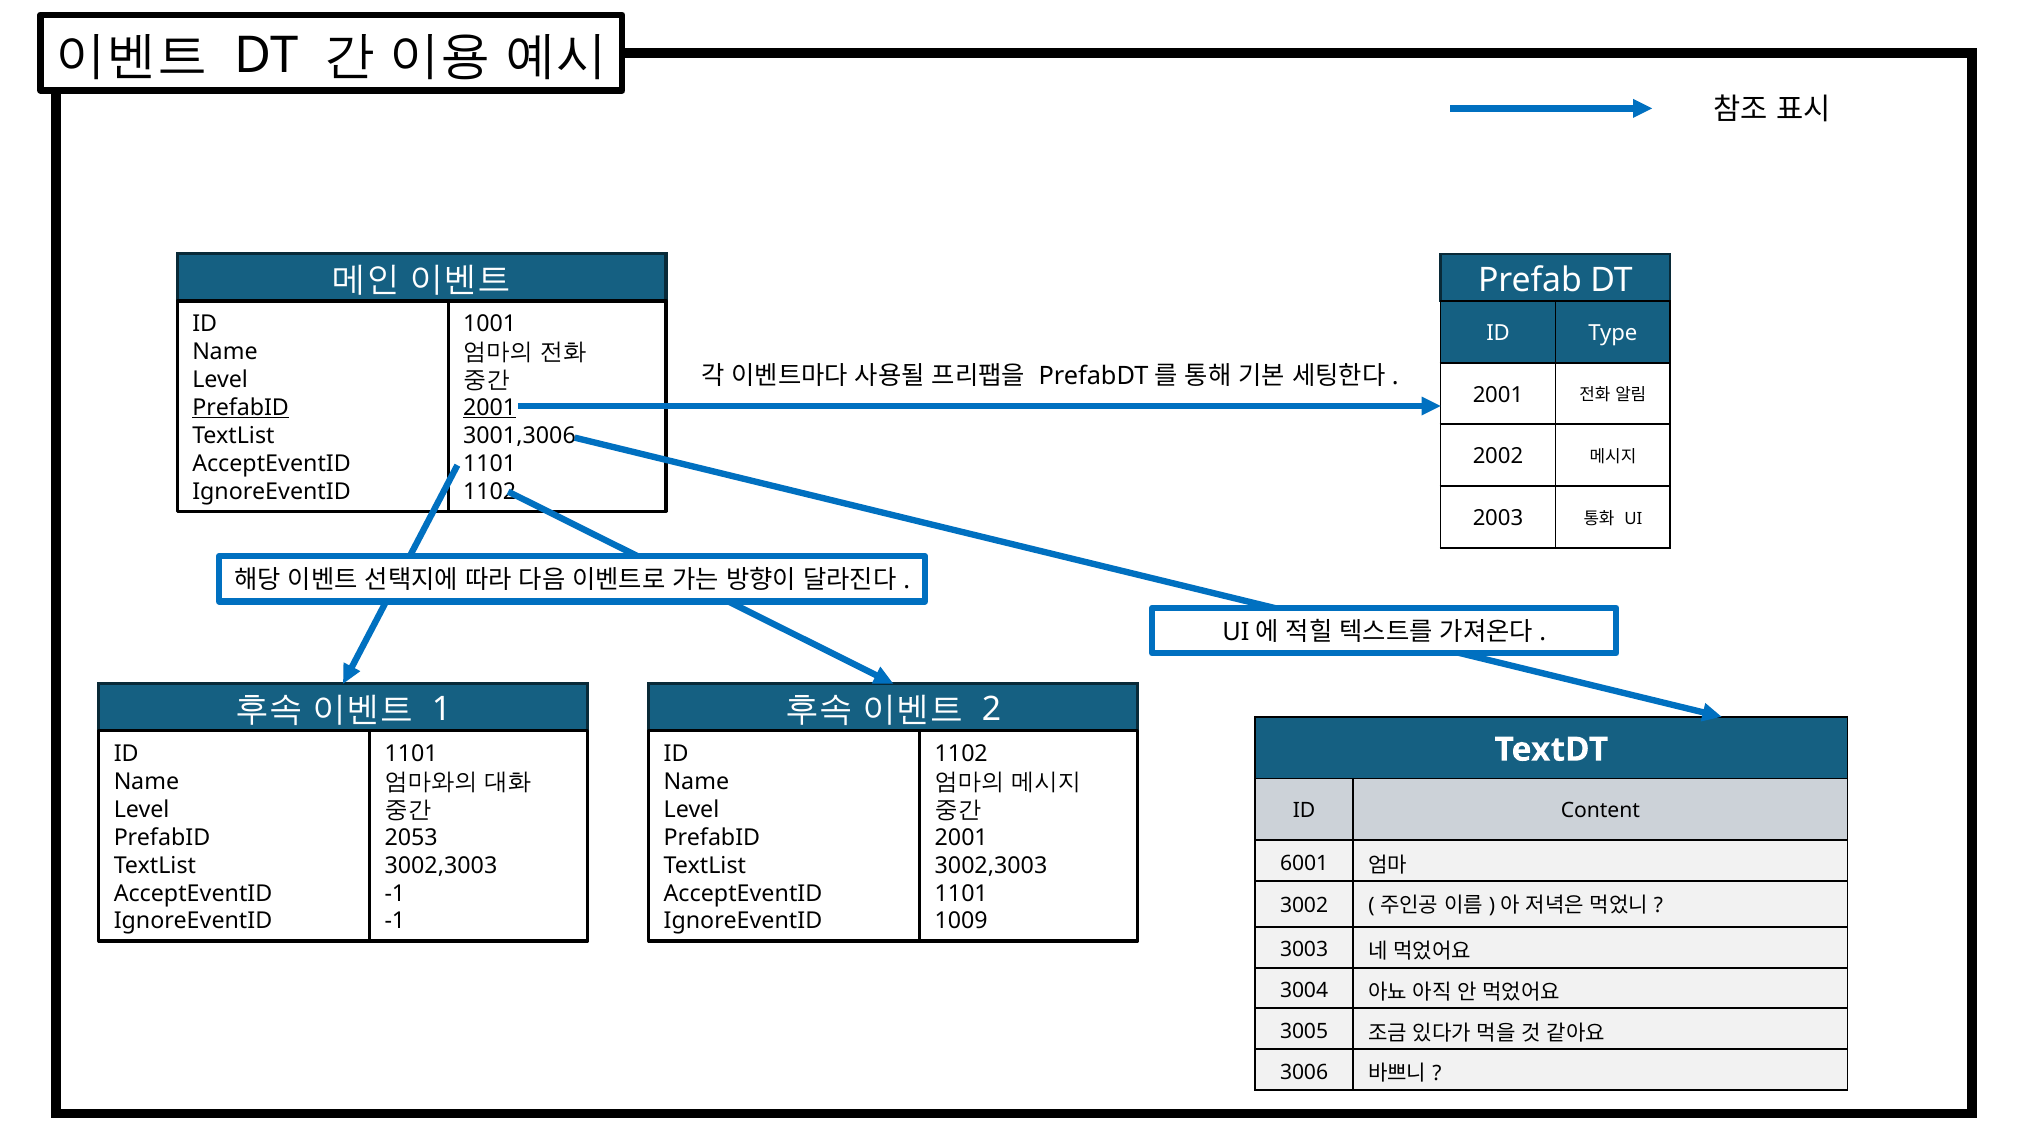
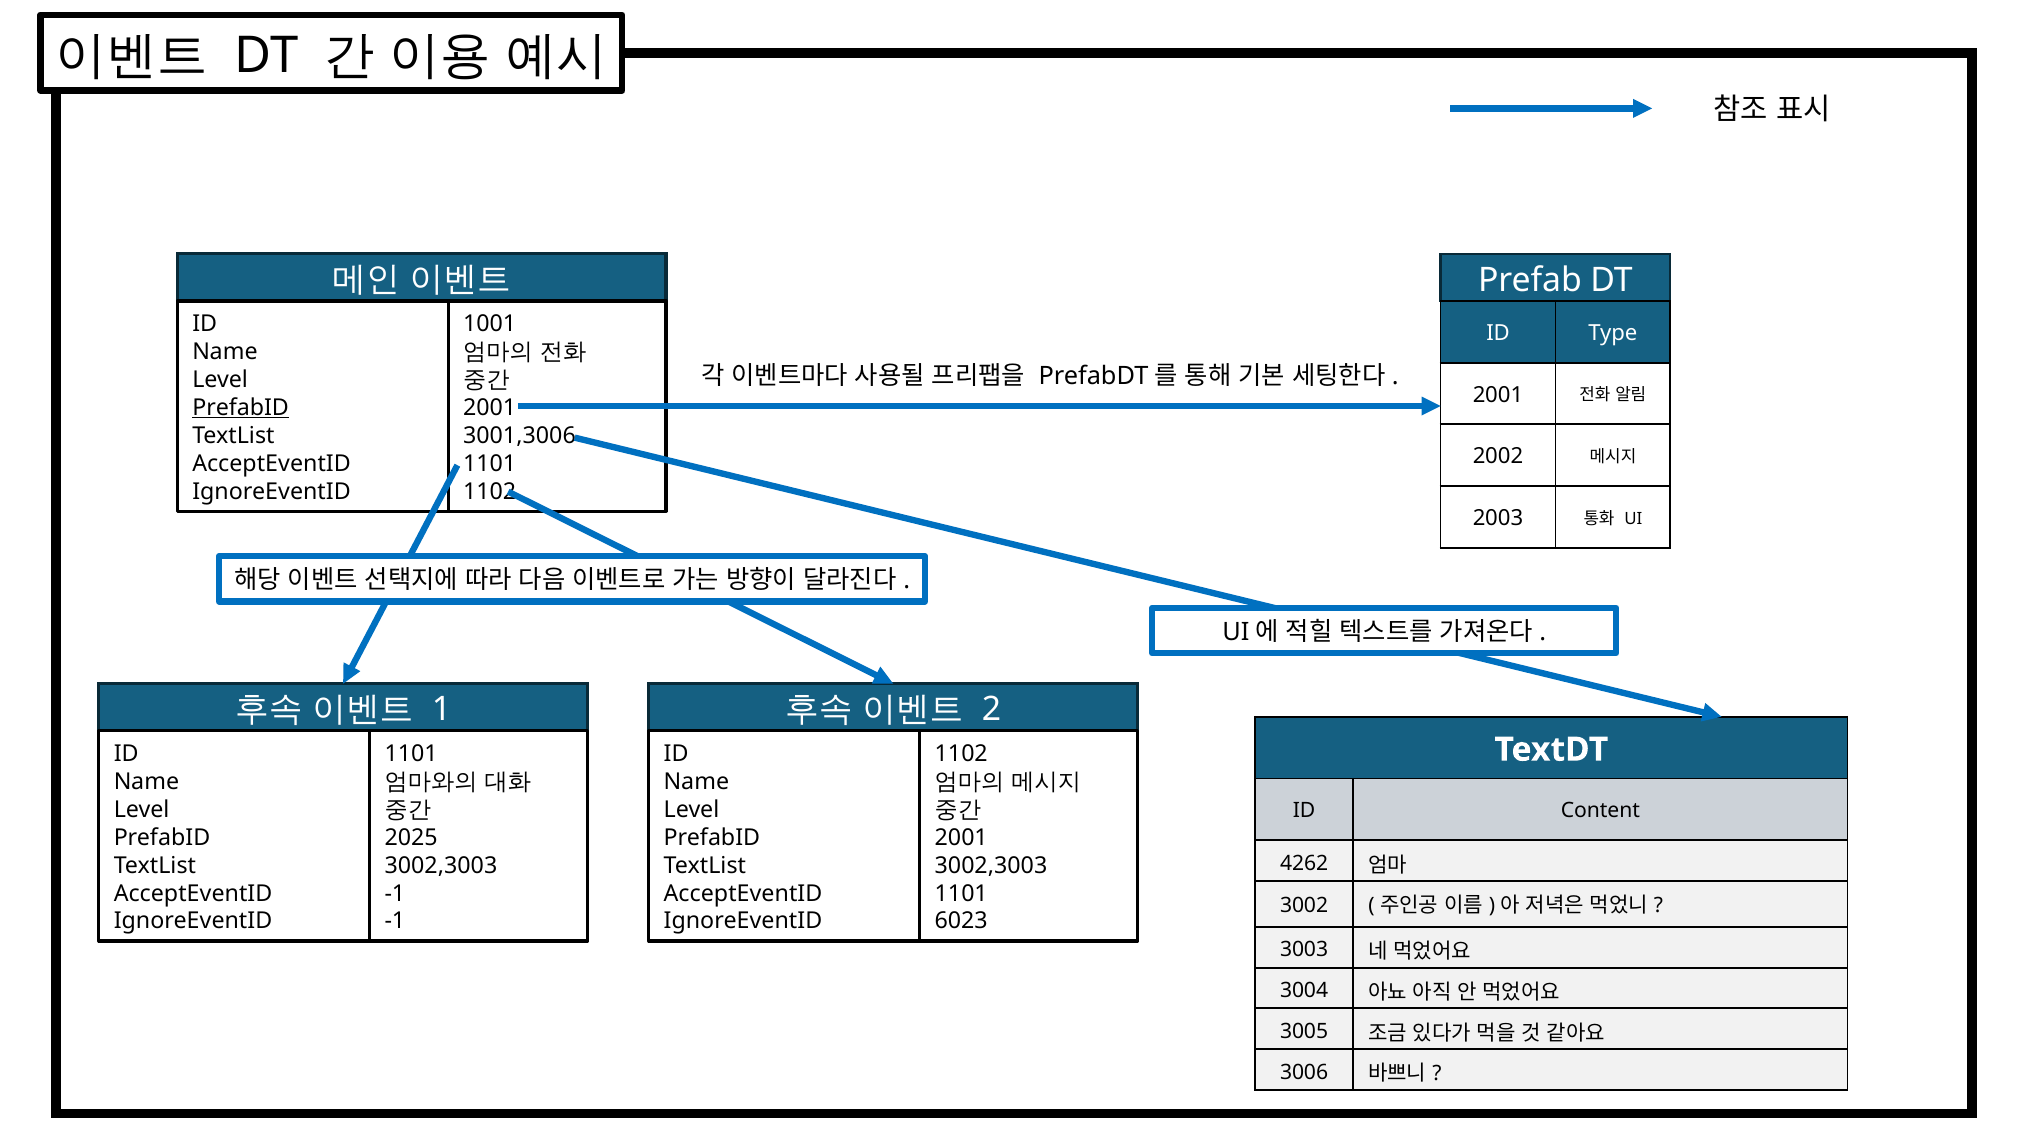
2001 at (490, 408) underline: present -> none
2053: 2053 -> 2025
6001: 6001 -> 4262
1009: 1009 -> 6023
